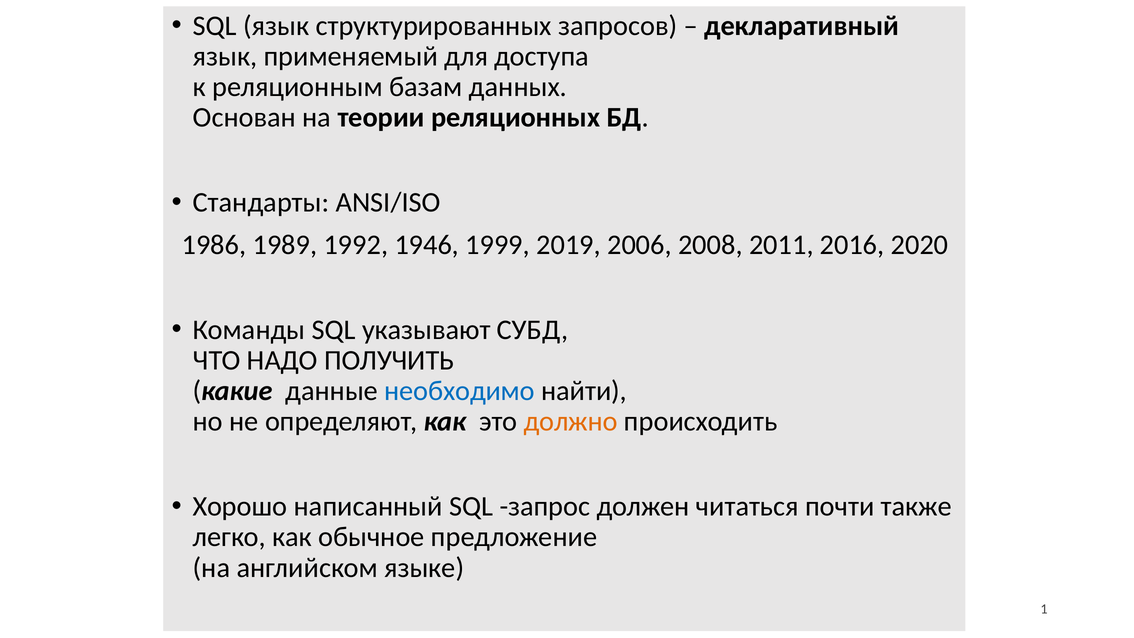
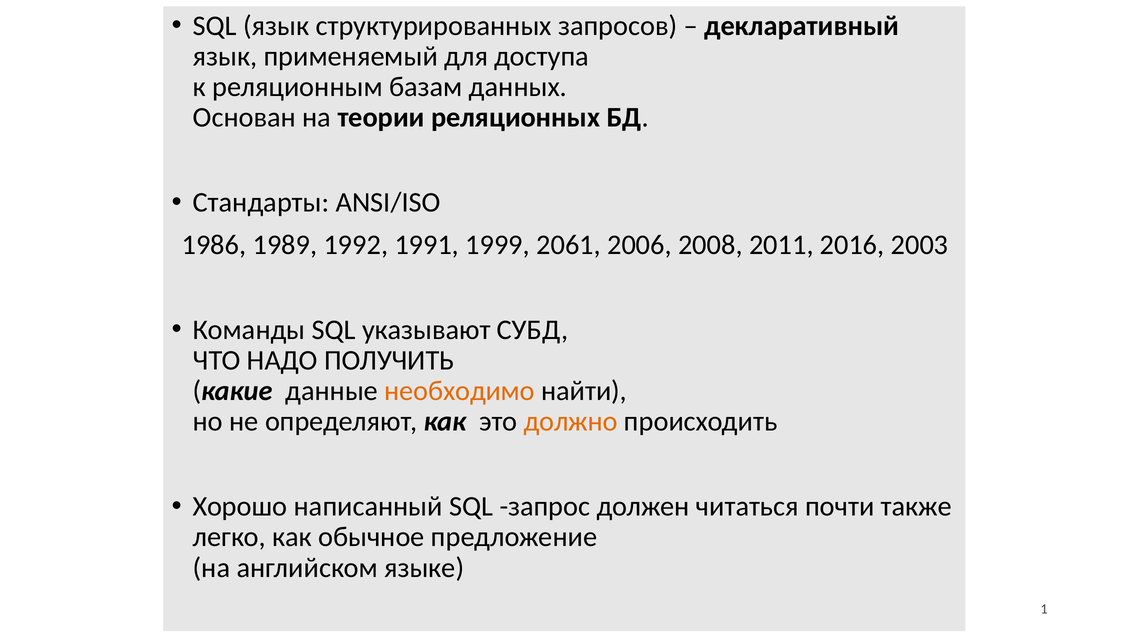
1946: 1946 -> 1991
2019: 2019 -> 2061
2020: 2020 -> 2003
необходимо colour: blue -> orange
